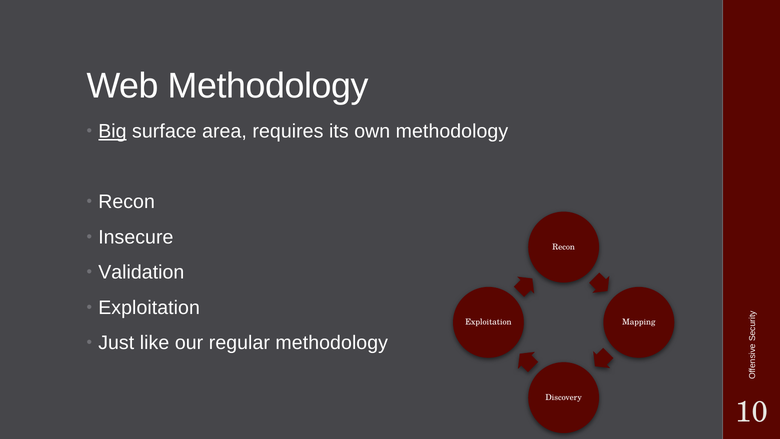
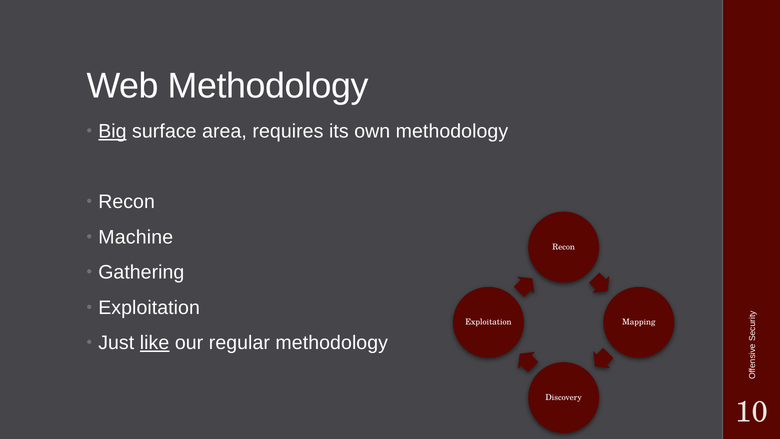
Insecure: Insecure -> Machine
Validation: Validation -> Gathering
like underline: none -> present
